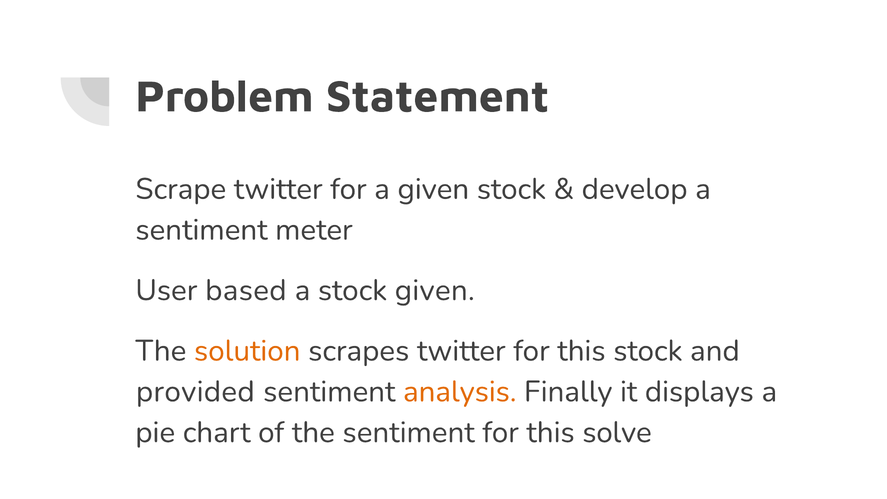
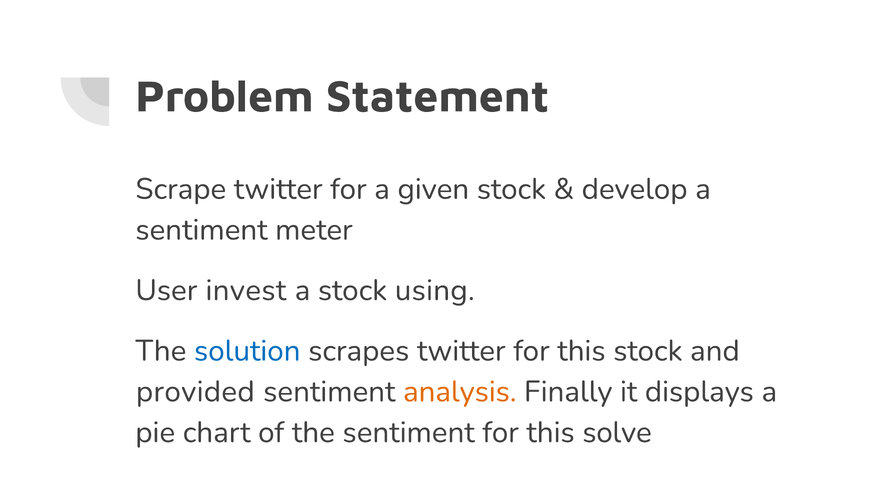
based: based -> invest
stock given: given -> using
solution colour: orange -> blue
